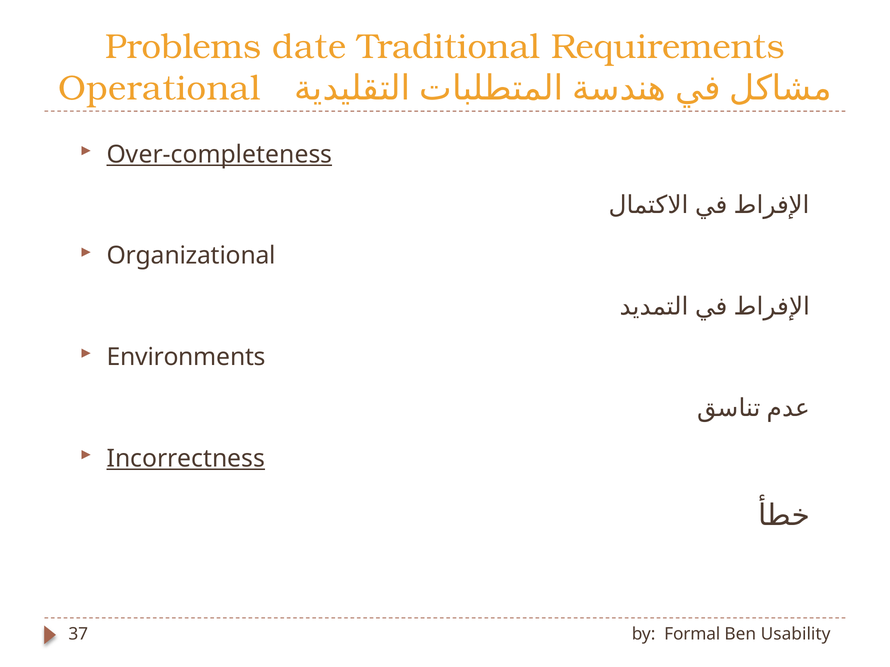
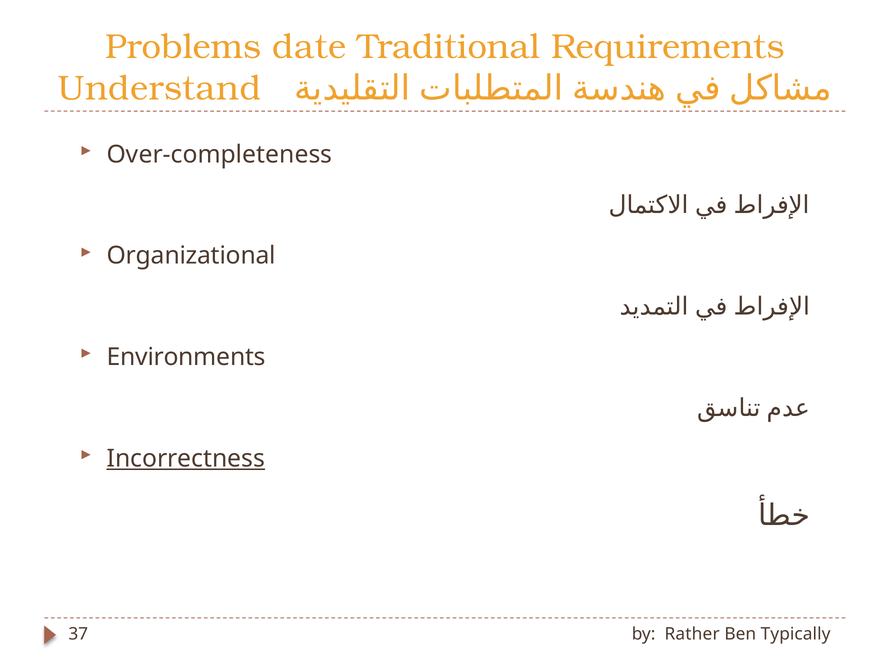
Operational: Operational -> Understand
Over-completeness underline: present -> none
Formal: Formal -> Rather
Usability: Usability -> Typically
